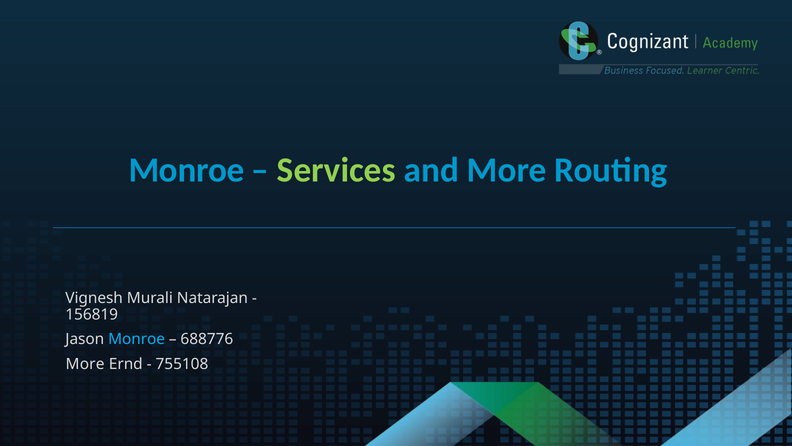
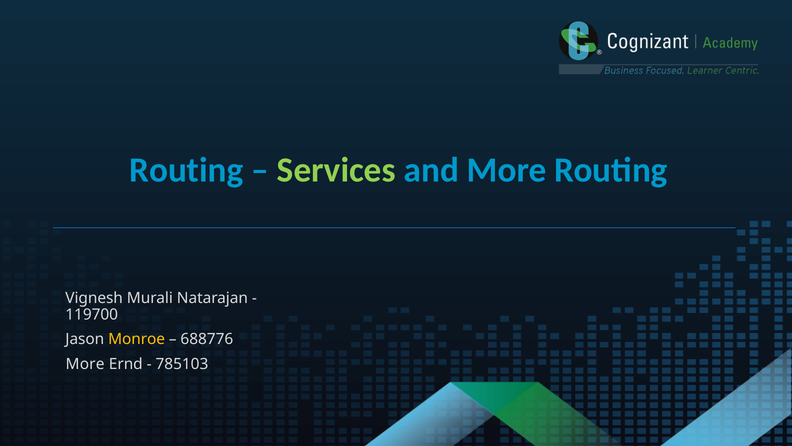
Monroe at (187, 170): Monroe -> Routing
156819: 156819 -> 119700
Monroe at (137, 339) colour: light blue -> yellow
755108: 755108 -> 785103
